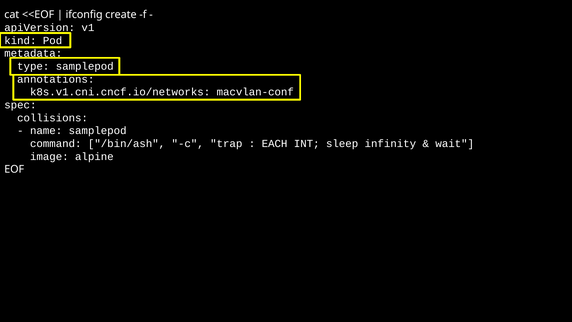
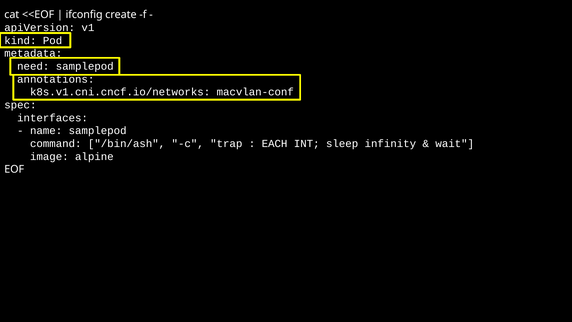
type: type -> need
collisions: collisions -> interfaces
